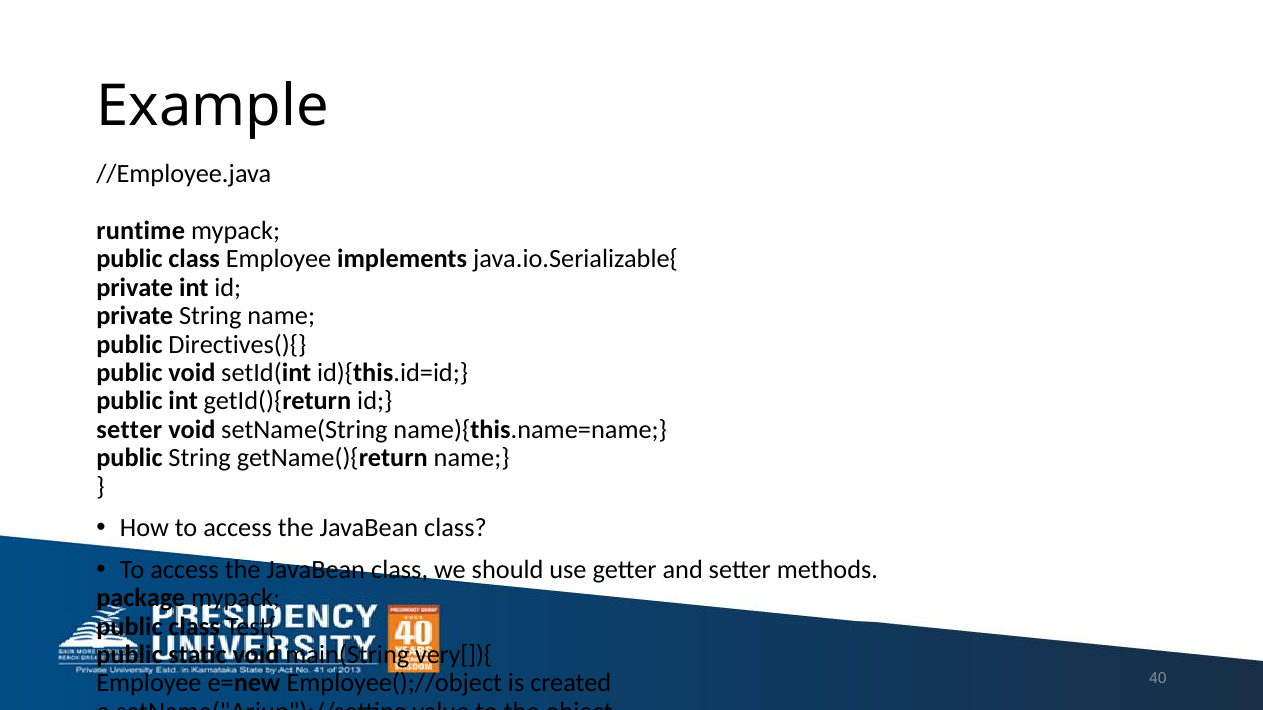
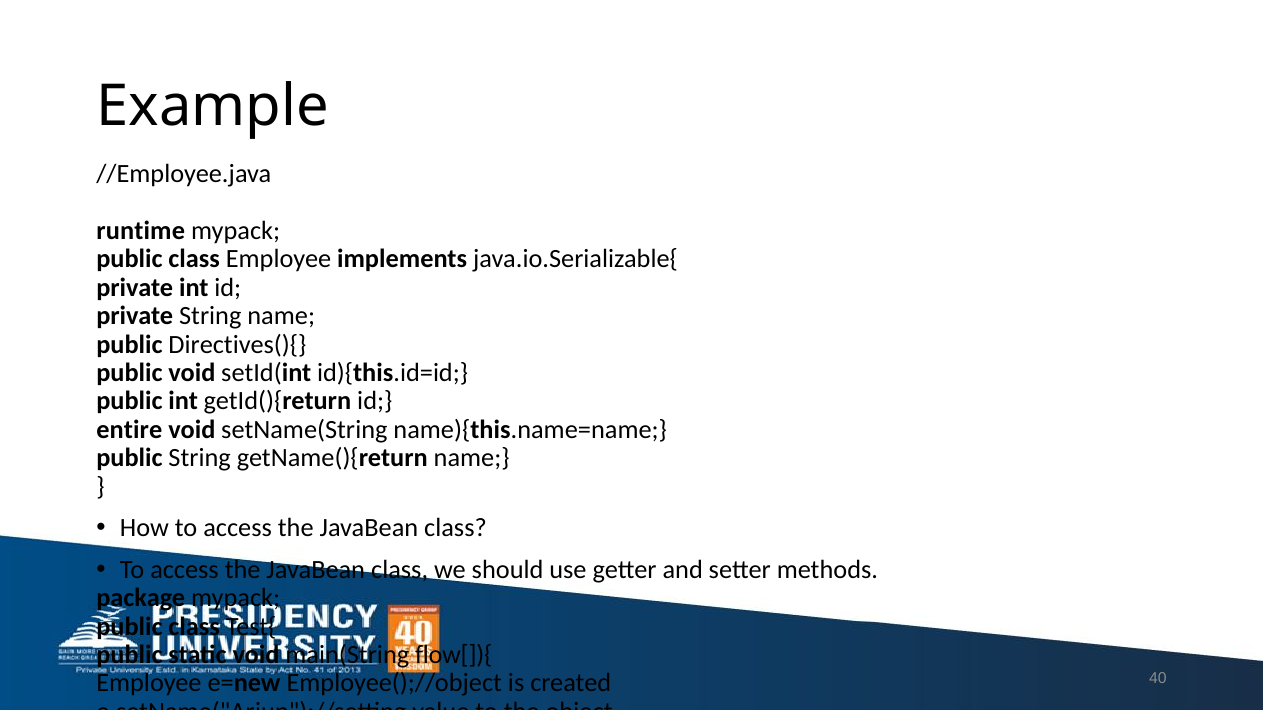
setter at (129, 430): setter -> entire
very[]){: very[]){ -> flow[]){
